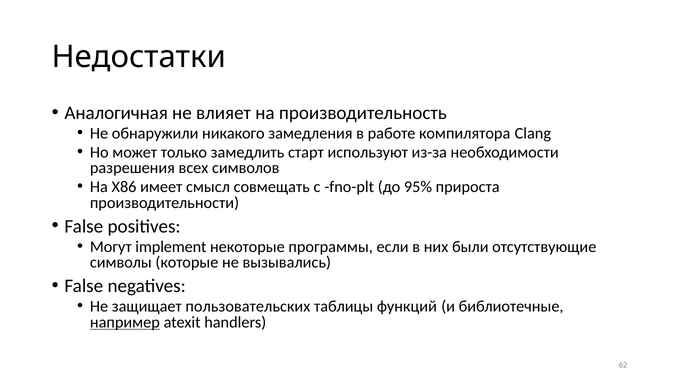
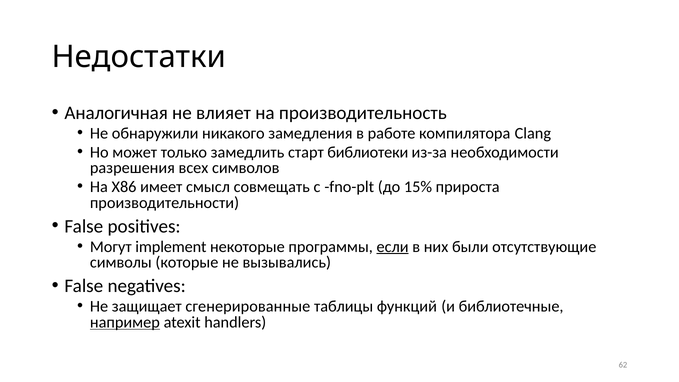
используют: используют -> библиотеки
95%: 95% -> 15%
если underline: none -> present
пользовательских: пользовательских -> сгенерированные
